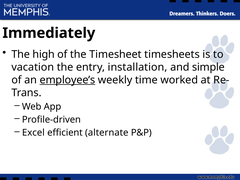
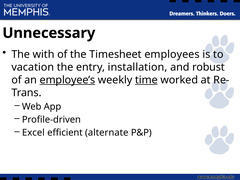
Immediately: Immediately -> Unnecessary
high: high -> with
timesheets: timesheets -> employees
simple: simple -> robust
time underline: none -> present
